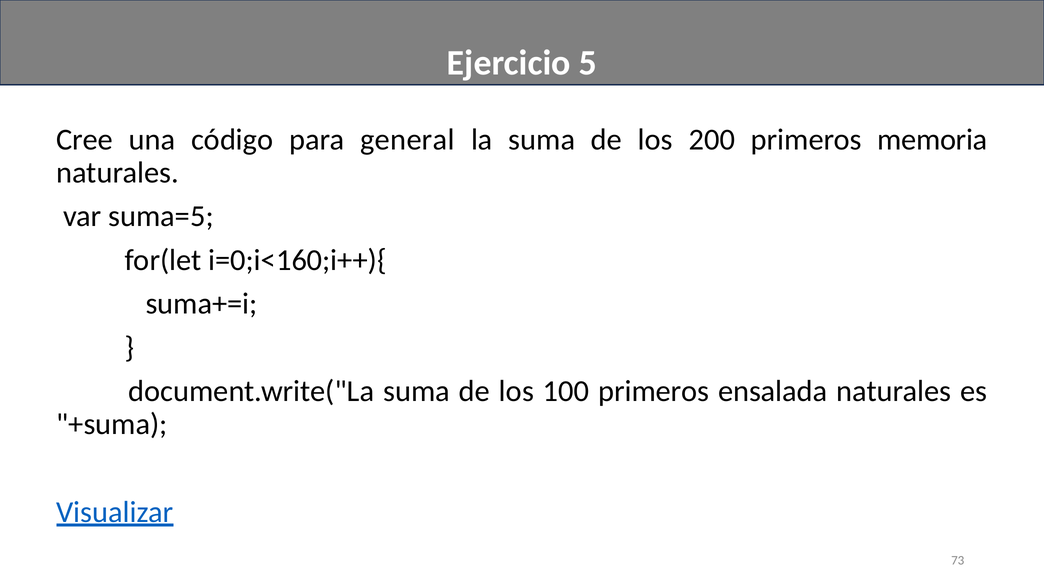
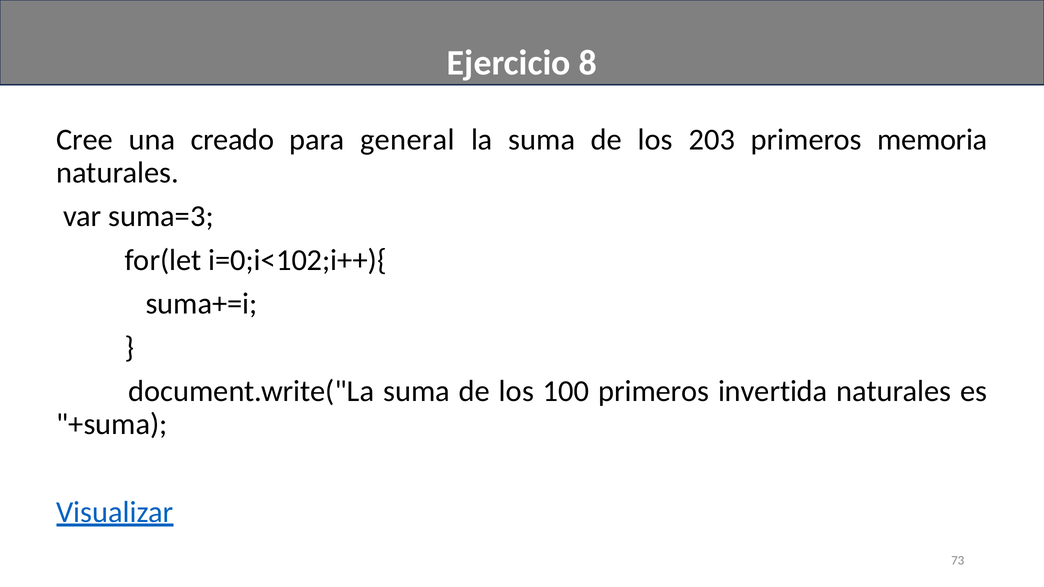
5: 5 -> 8
código: código -> creado
200: 200 -> 203
suma=5: suma=5 -> suma=3
i=0;i<160;i++){: i=0;i<160;i++){ -> i=0;i<102;i++){
ensalada: ensalada -> invertida
